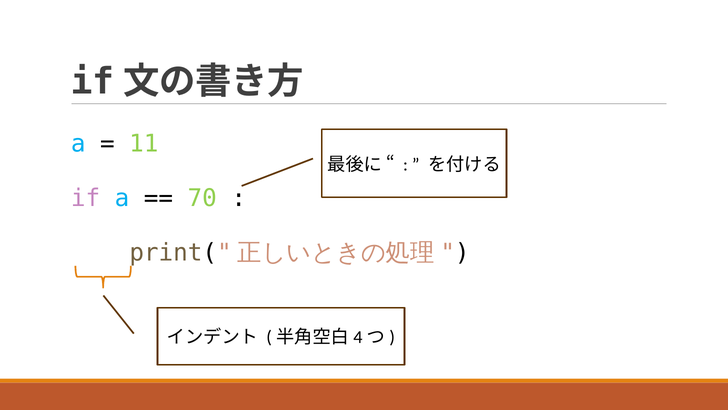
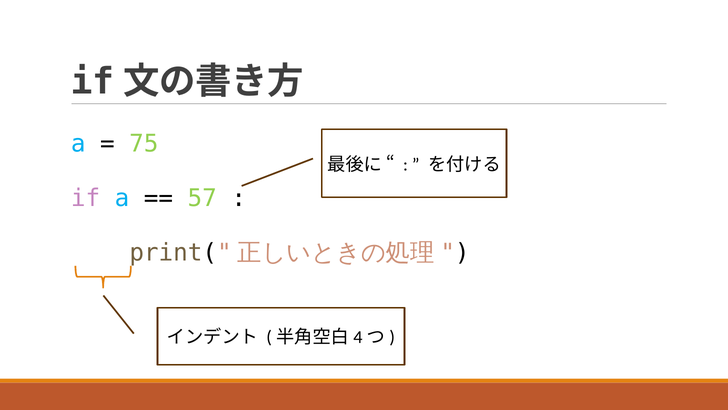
11: 11 -> 75
70: 70 -> 57
